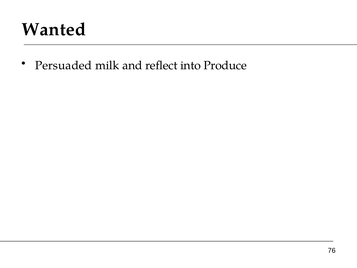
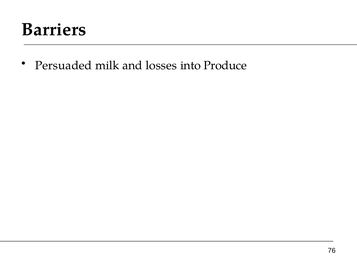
Wanted: Wanted -> Barriers
reflect: reflect -> losses
